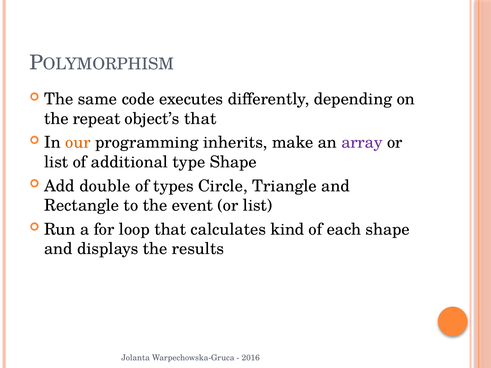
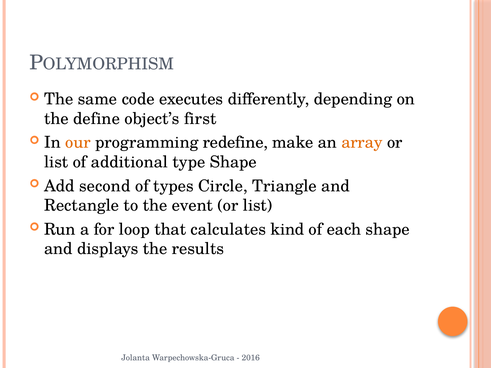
repeat: repeat -> define
object’s that: that -> first
inherits: inherits -> redefine
array colour: purple -> orange
double: double -> second
